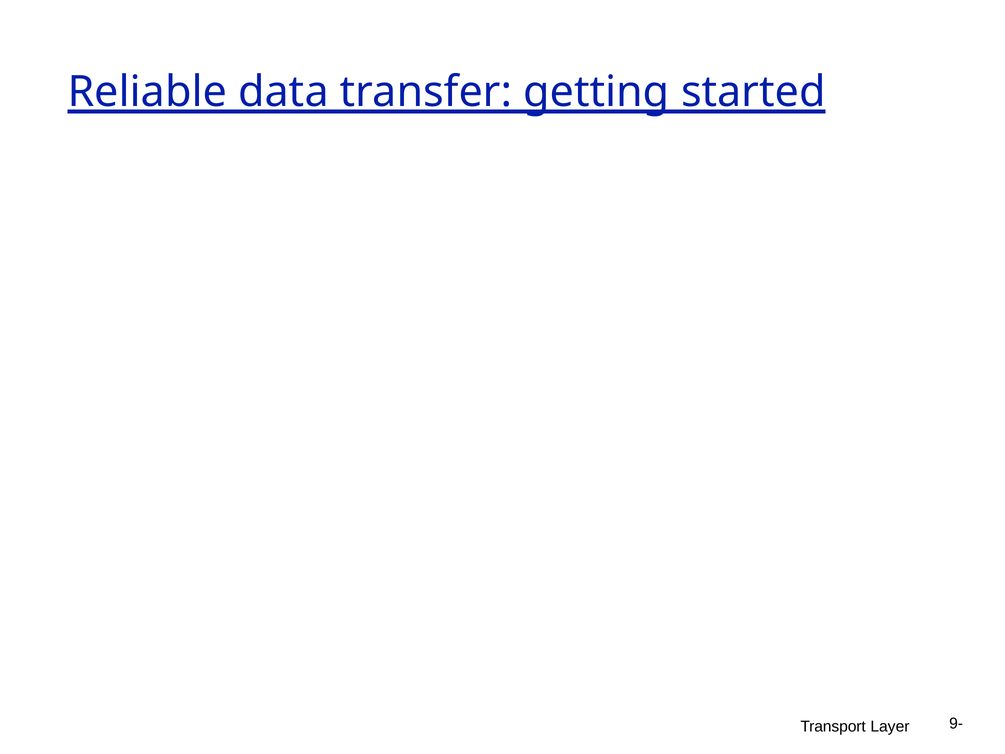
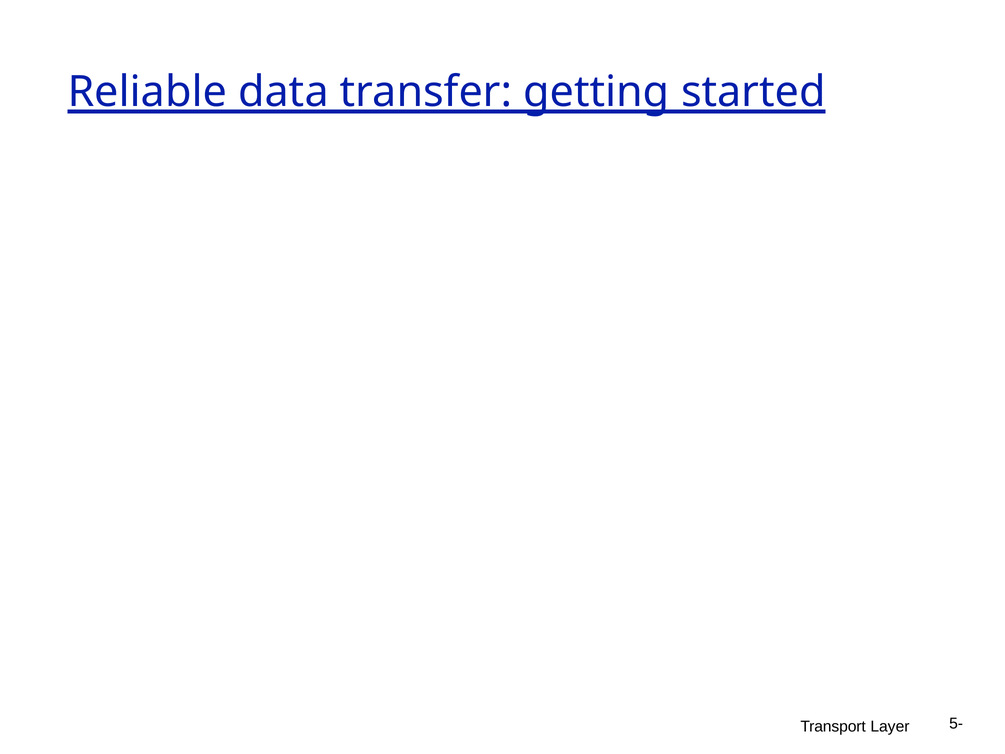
9-: 9- -> 5-
